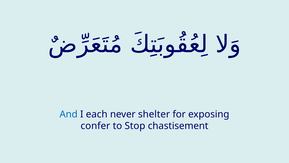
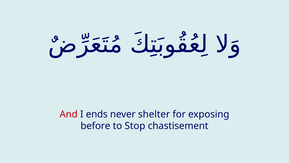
And colour: blue -> red
each: each -> ends
confer: confer -> before
